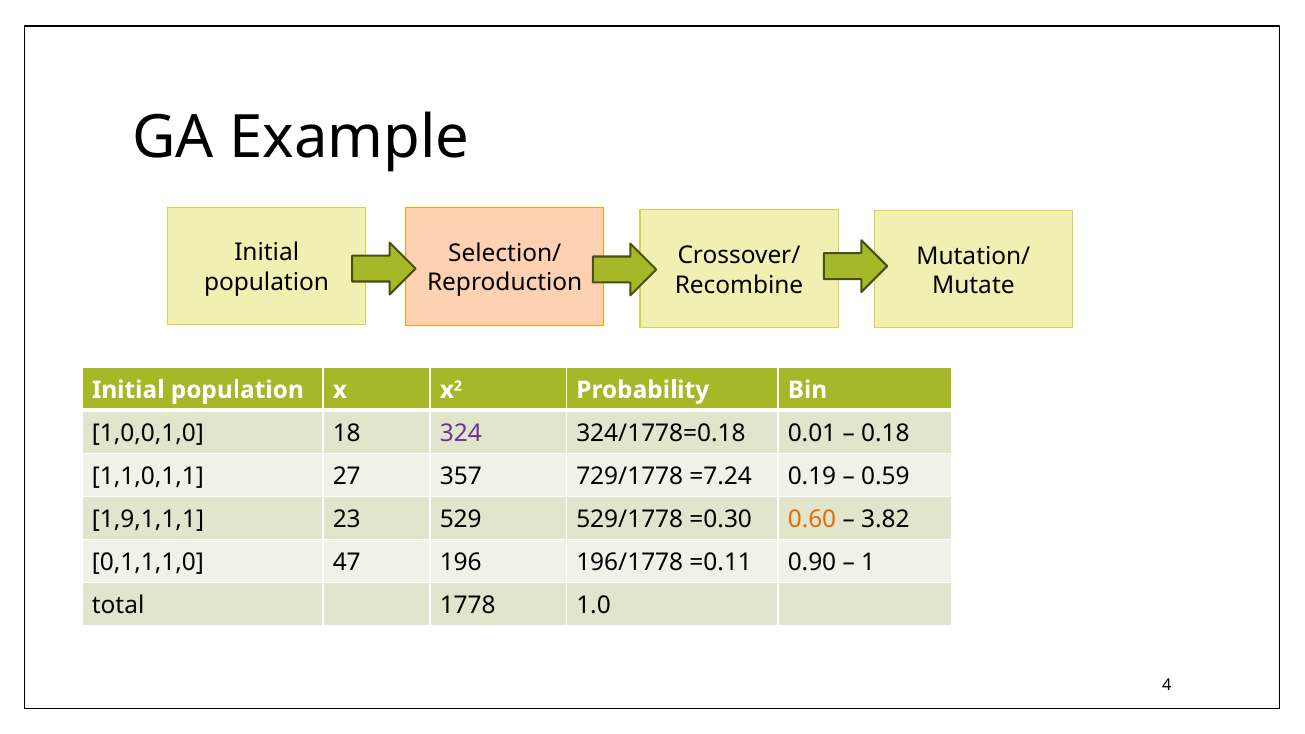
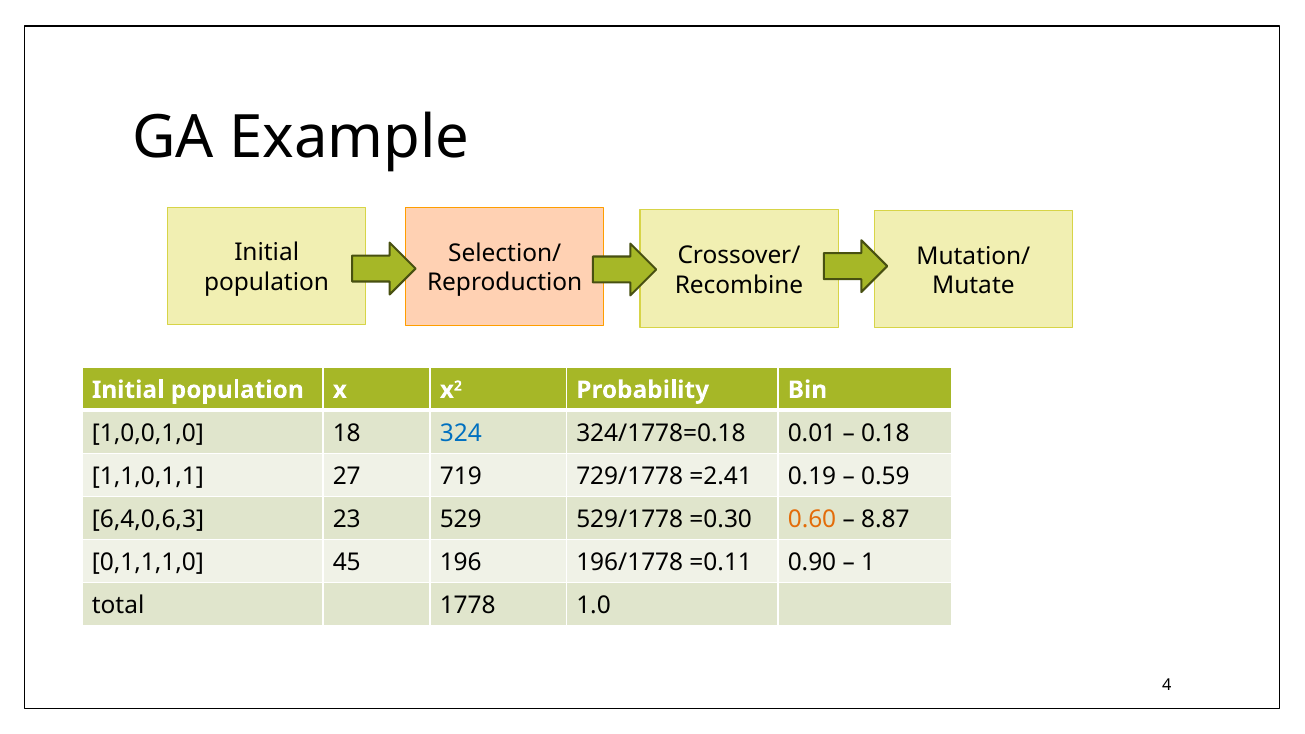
324 colour: purple -> blue
357: 357 -> 719
=7.24: =7.24 -> =2.41
1,9,1,1,1: 1,9,1,1,1 -> 6,4,0,6,3
3.82: 3.82 -> 8.87
47: 47 -> 45
